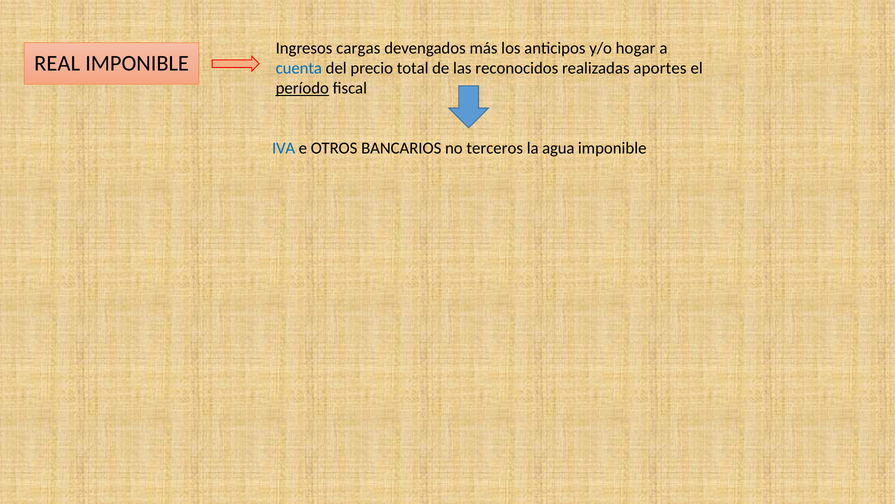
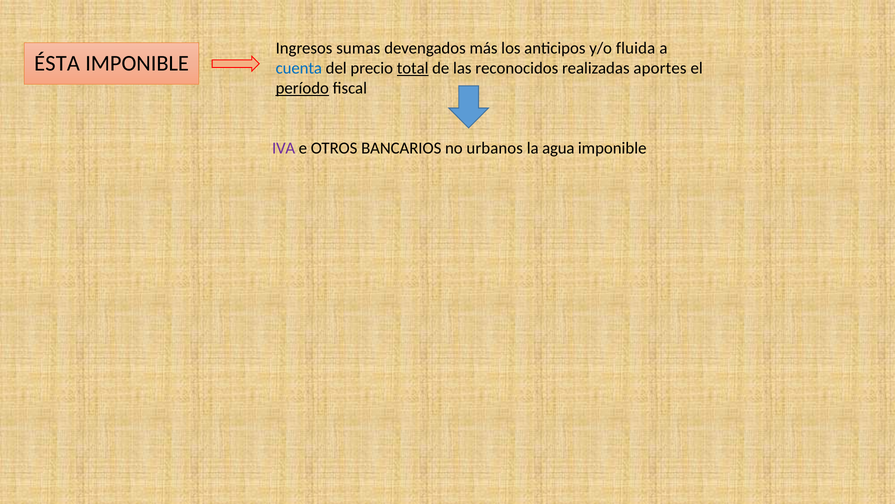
cargas: cargas -> sumas
hogar: hogar -> fluida
REAL: REAL -> ÉSTA
total underline: none -> present
IVA colour: blue -> purple
terceros: terceros -> urbanos
